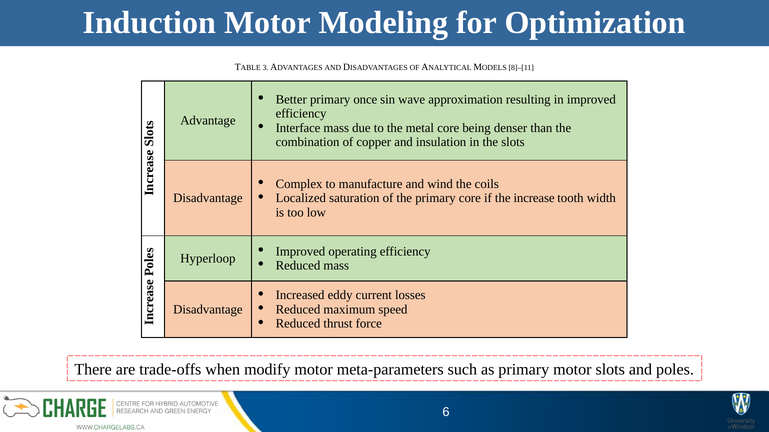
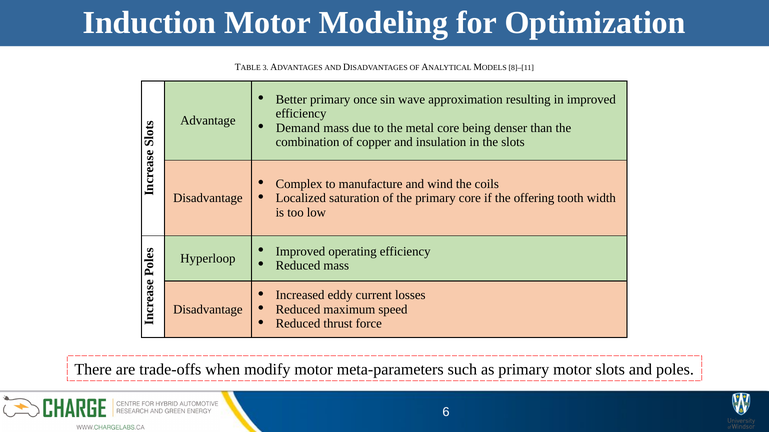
Interface: Interface -> Demand
increase: increase -> offering
